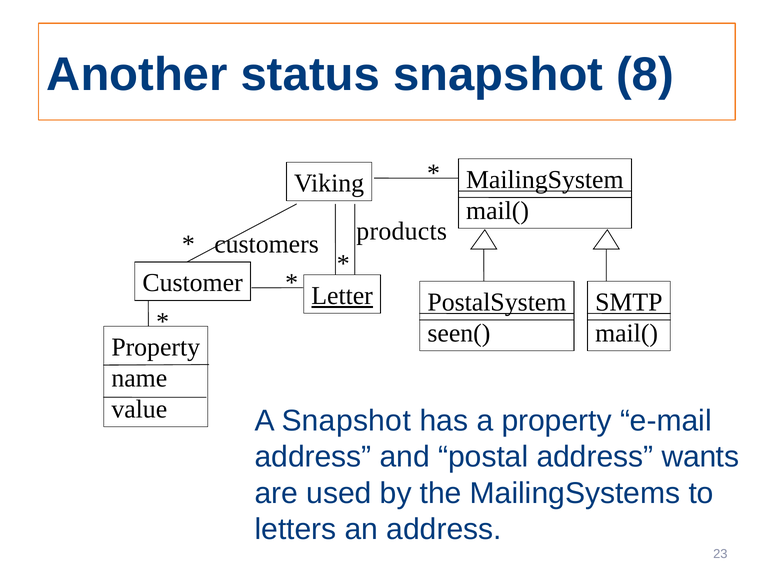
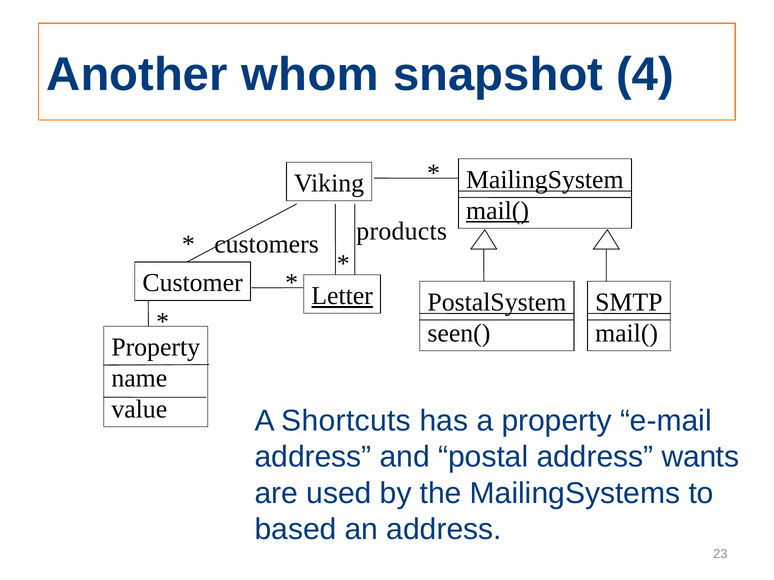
status: status -> whom
8: 8 -> 4
mail( at (498, 211) underline: none -> present
A Snapshot: Snapshot -> Shortcuts
letters: letters -> based
